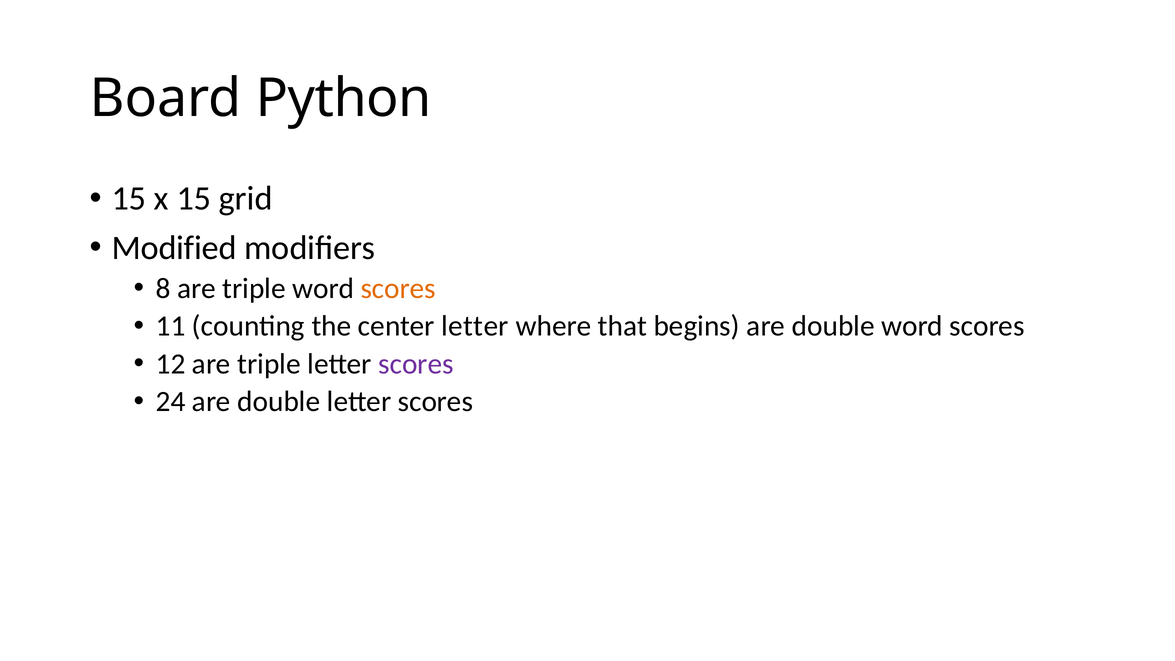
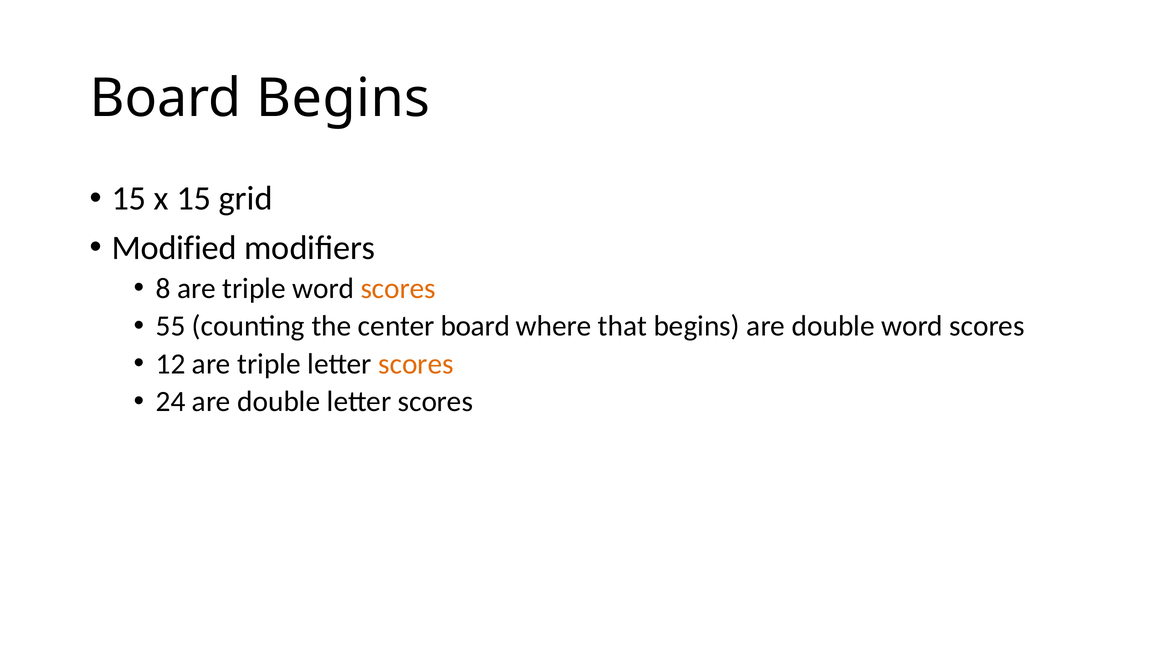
Board Python: Python -> Begins
11: 11 -> 55
center letter: letter -> board
scores at (416, 364) colour: purple -> orange
